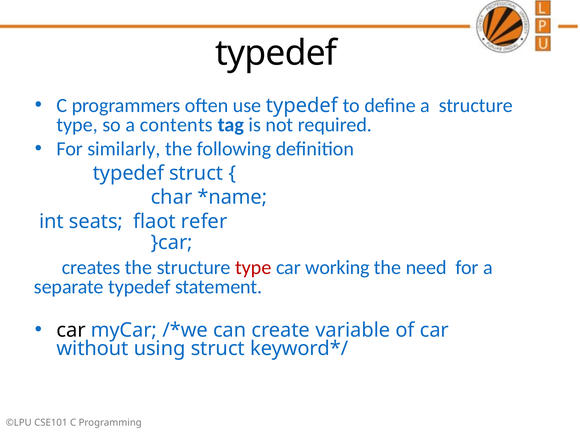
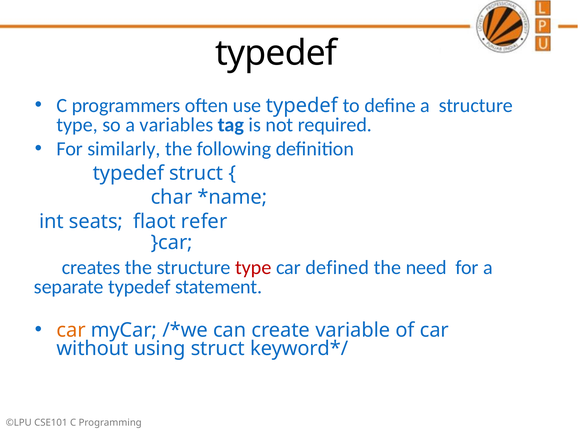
contents: contents -> variables
working: working -> defined
car at (71, 330) colour: black -> orange
